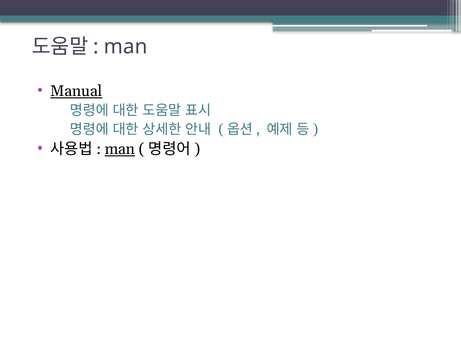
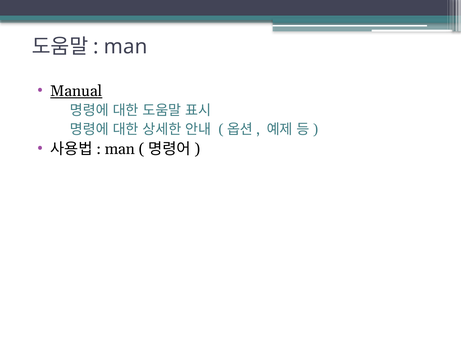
man at (120, 149) underline: present -> none
